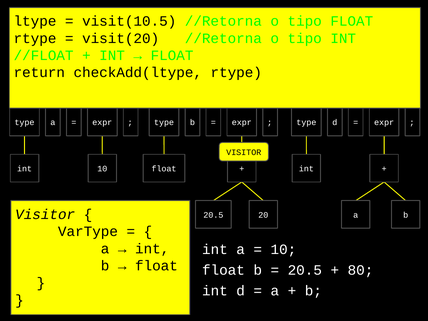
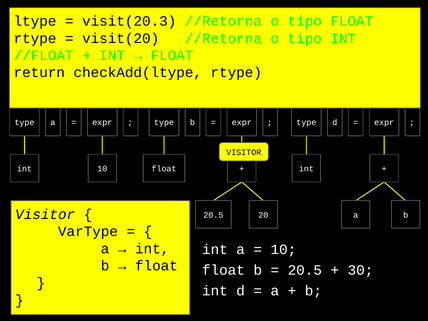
visit(10.5: visit(10.5 -> visit(20.3
80: 80 -> 30
